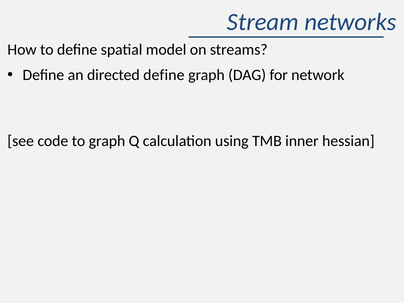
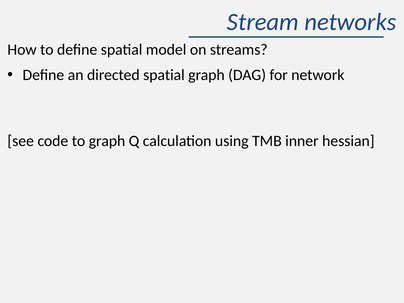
directed define: define -> spatial
